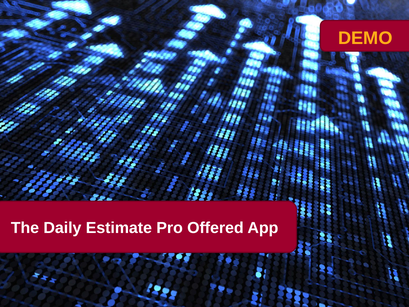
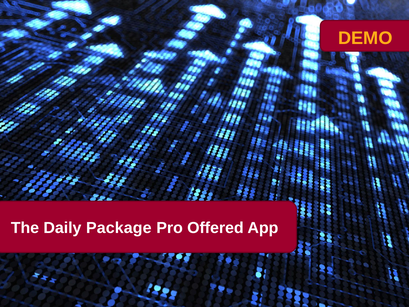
Estimate: Estimate -> Package
